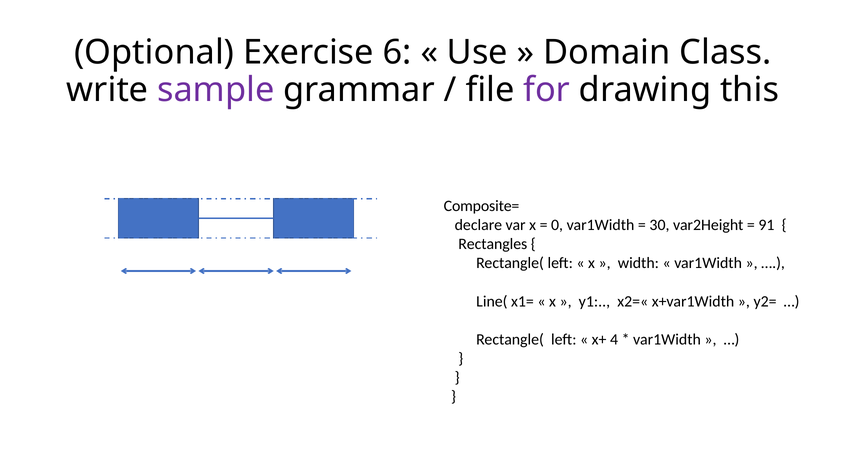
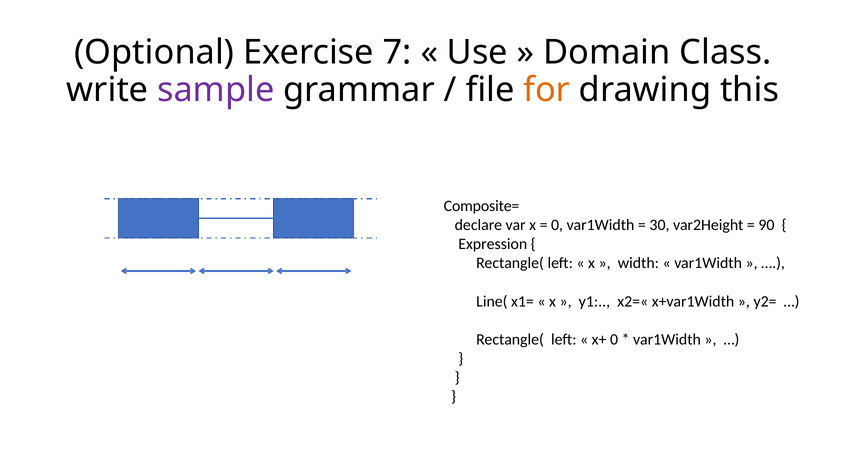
6: 6 -> 7
for colour: purple -> orange
91: 91 -> 90
Rectangles: Rectangles -> Expression
x+ 4: 4 -> 0
